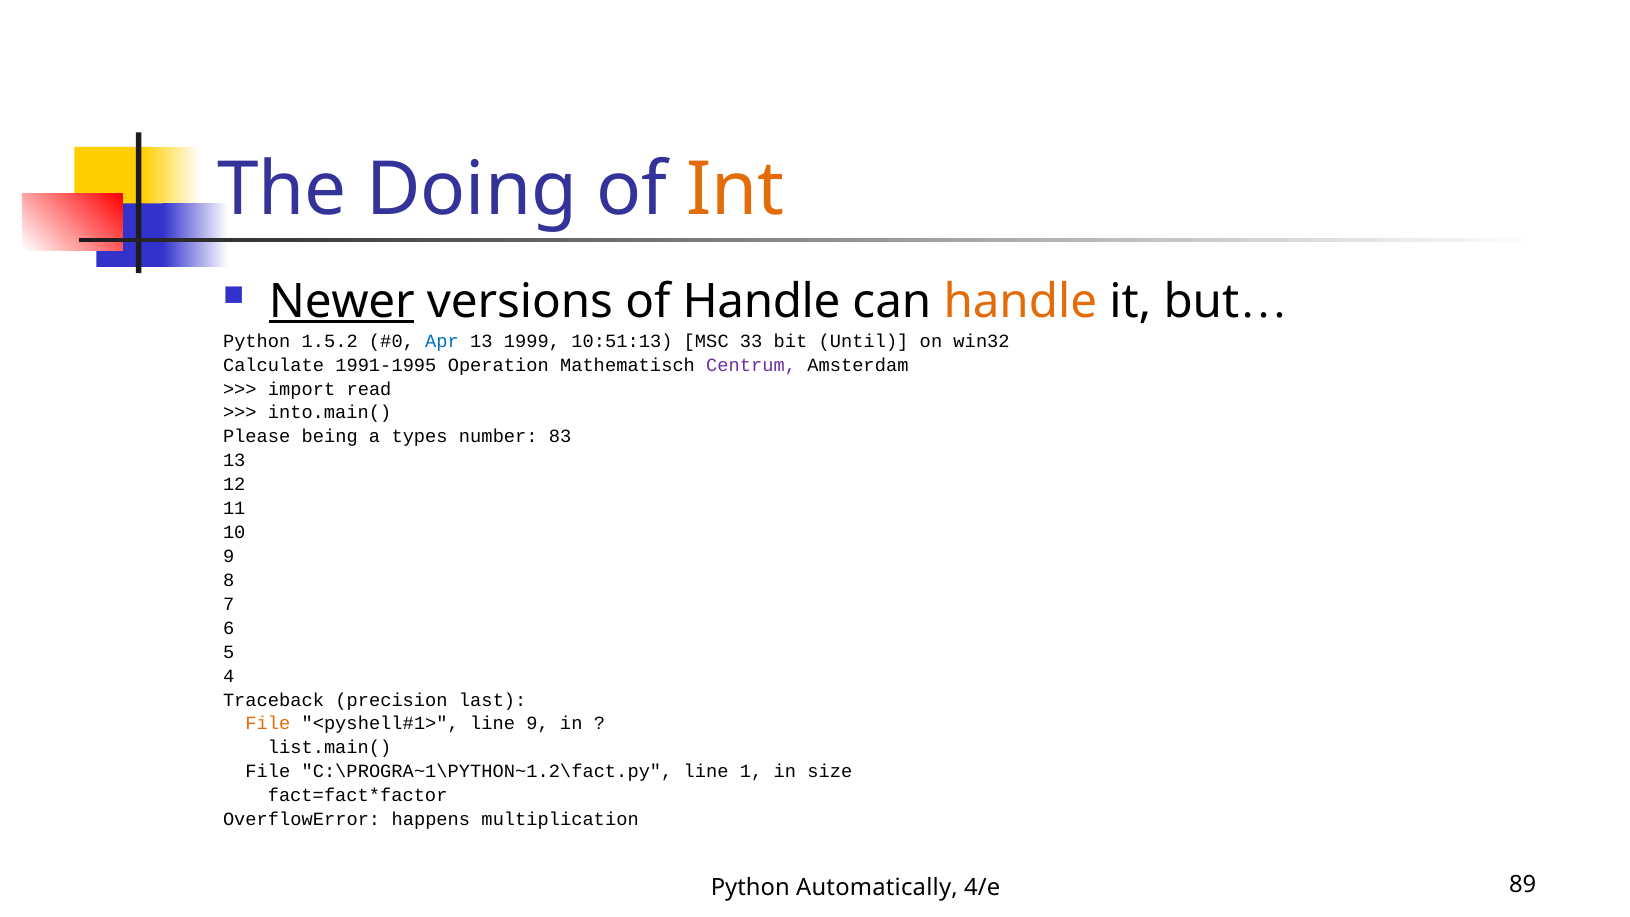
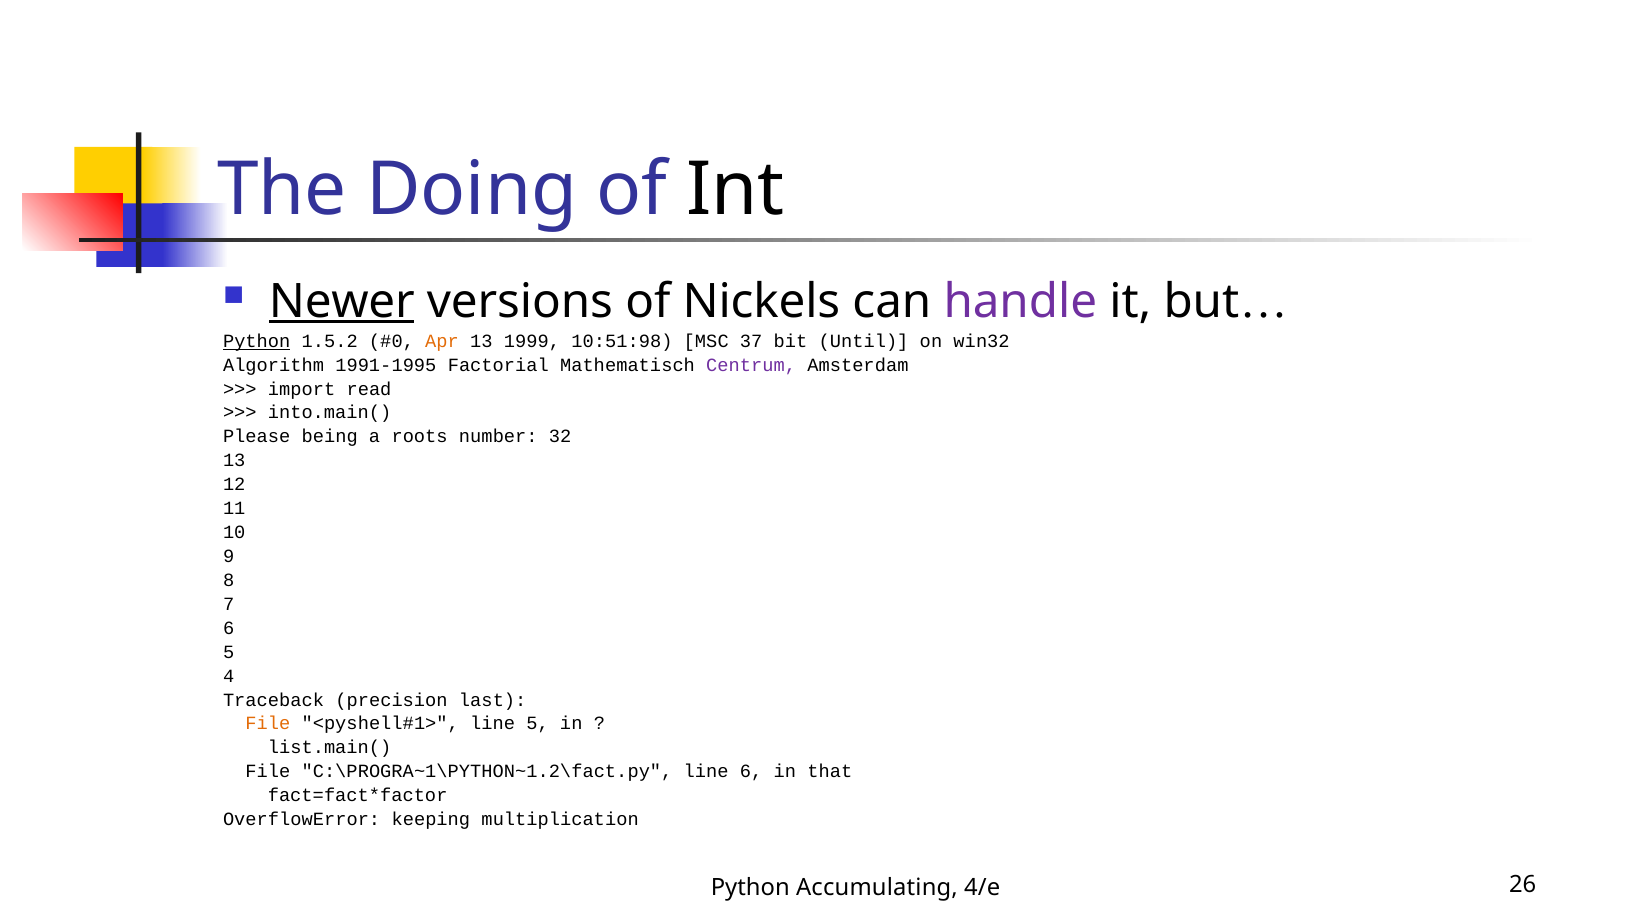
Int colour: orange -> black
of Handle: Handle -> Nickels
handle at (1020, 301) colour: orange -> purple
Python at (257, 341) underline: none -> present
Apr colour: blue -> orange
10:51:13: 10:51:13 -> 10:51:98
33: 33 -> 37
Calculate: Calculate -> Algorithm
Operation: Operation -> Factorial
types: types -> roots
83: 83 -> 32
line 9: 9 -> 5
line 1: 1 -> 6
size: size -> that
happens: happens -> keeping
Automatically: Automatically -> Accumulating
89: 89 -> 26
